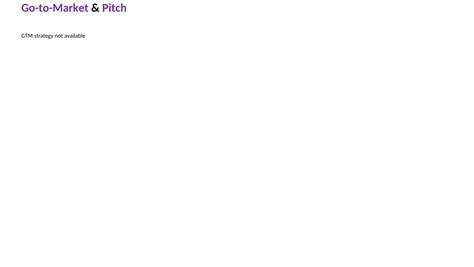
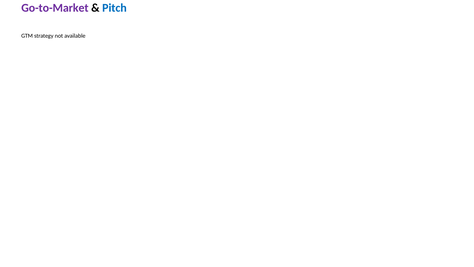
Pitch colour: purple -> blue
